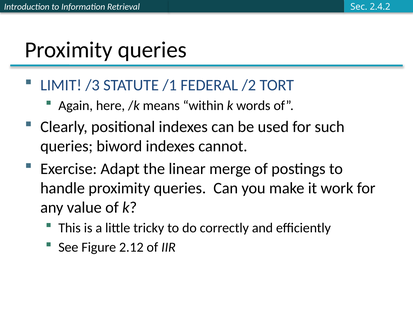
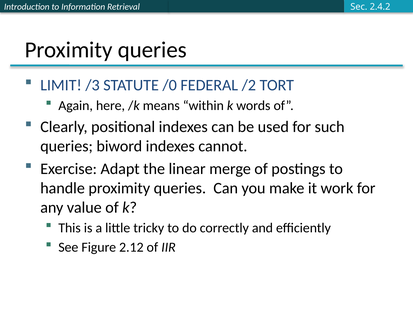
/1: /1 -> /0
